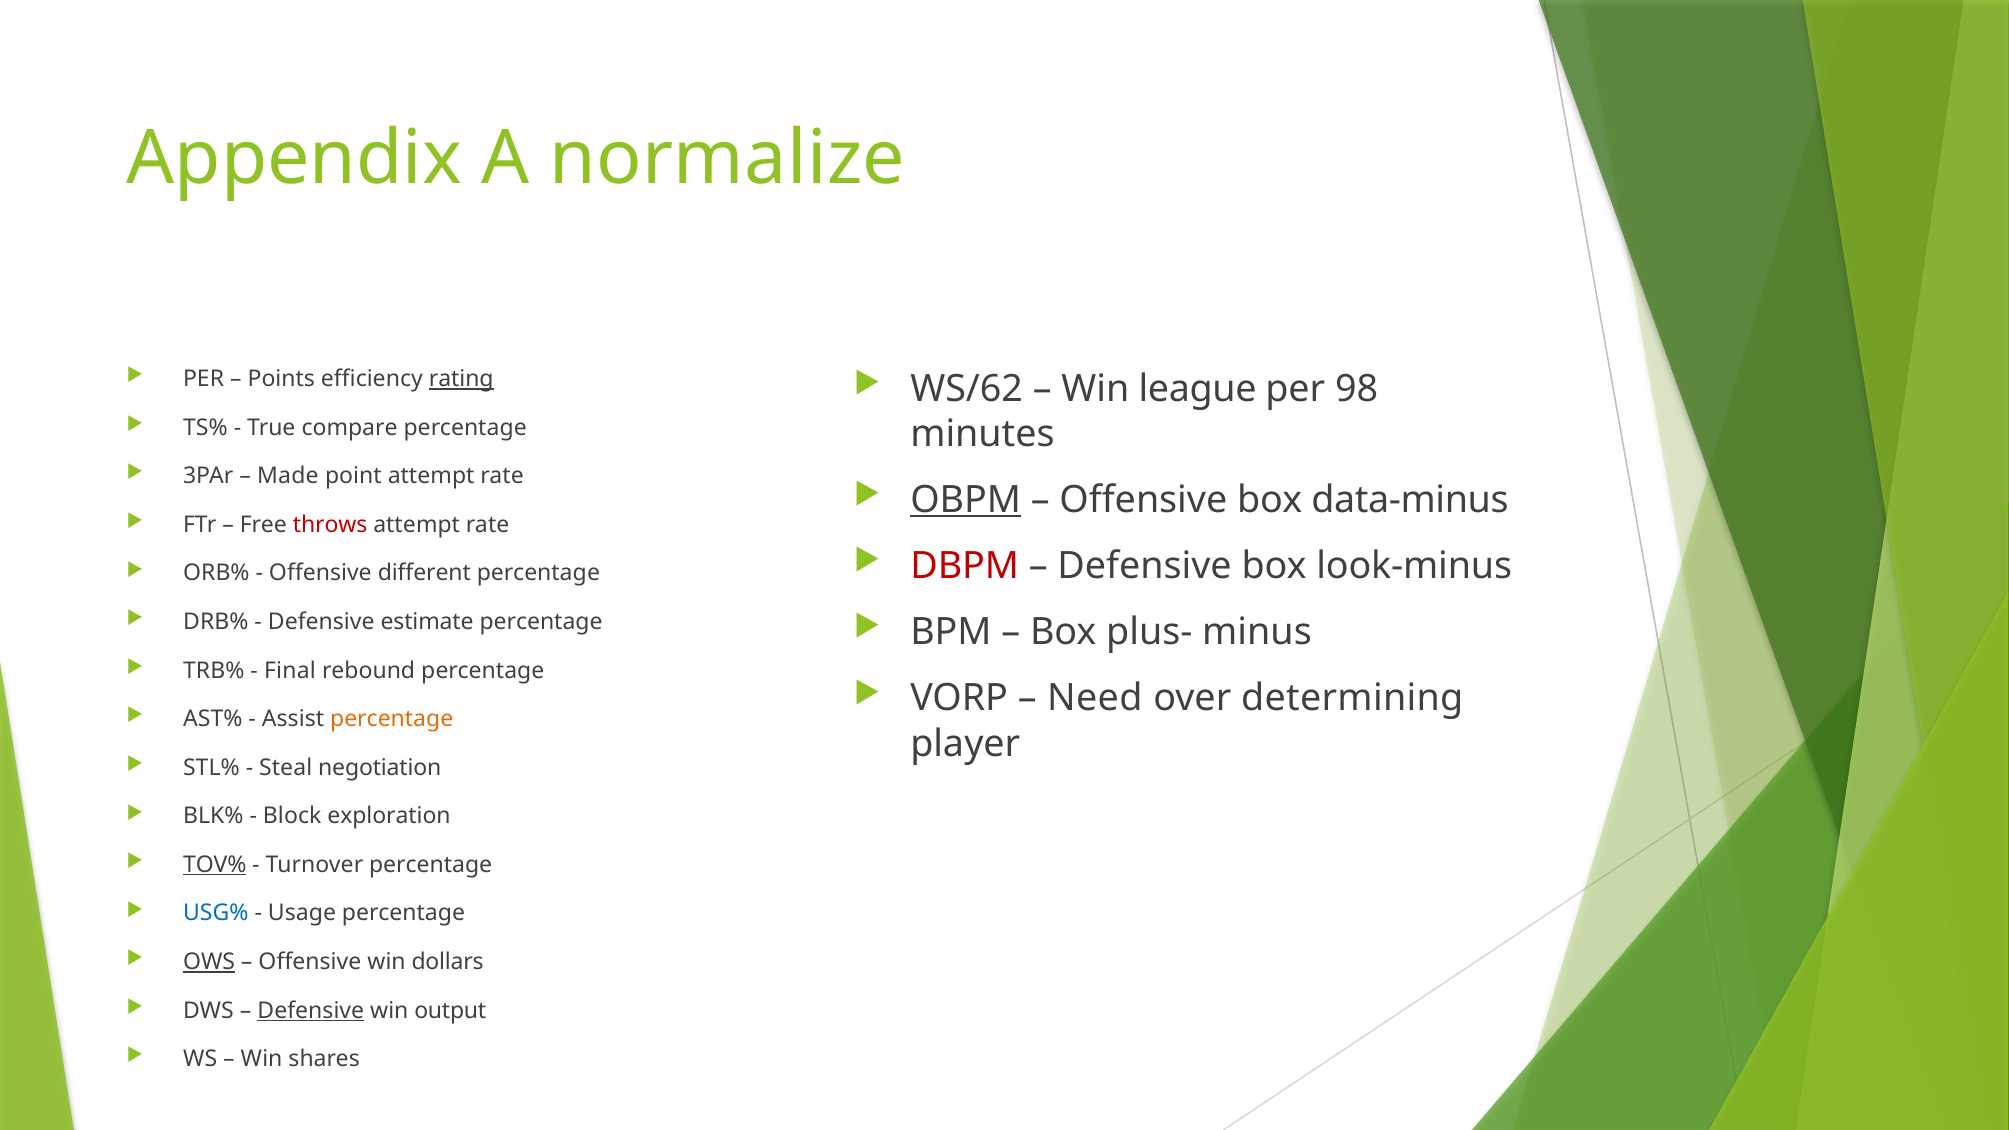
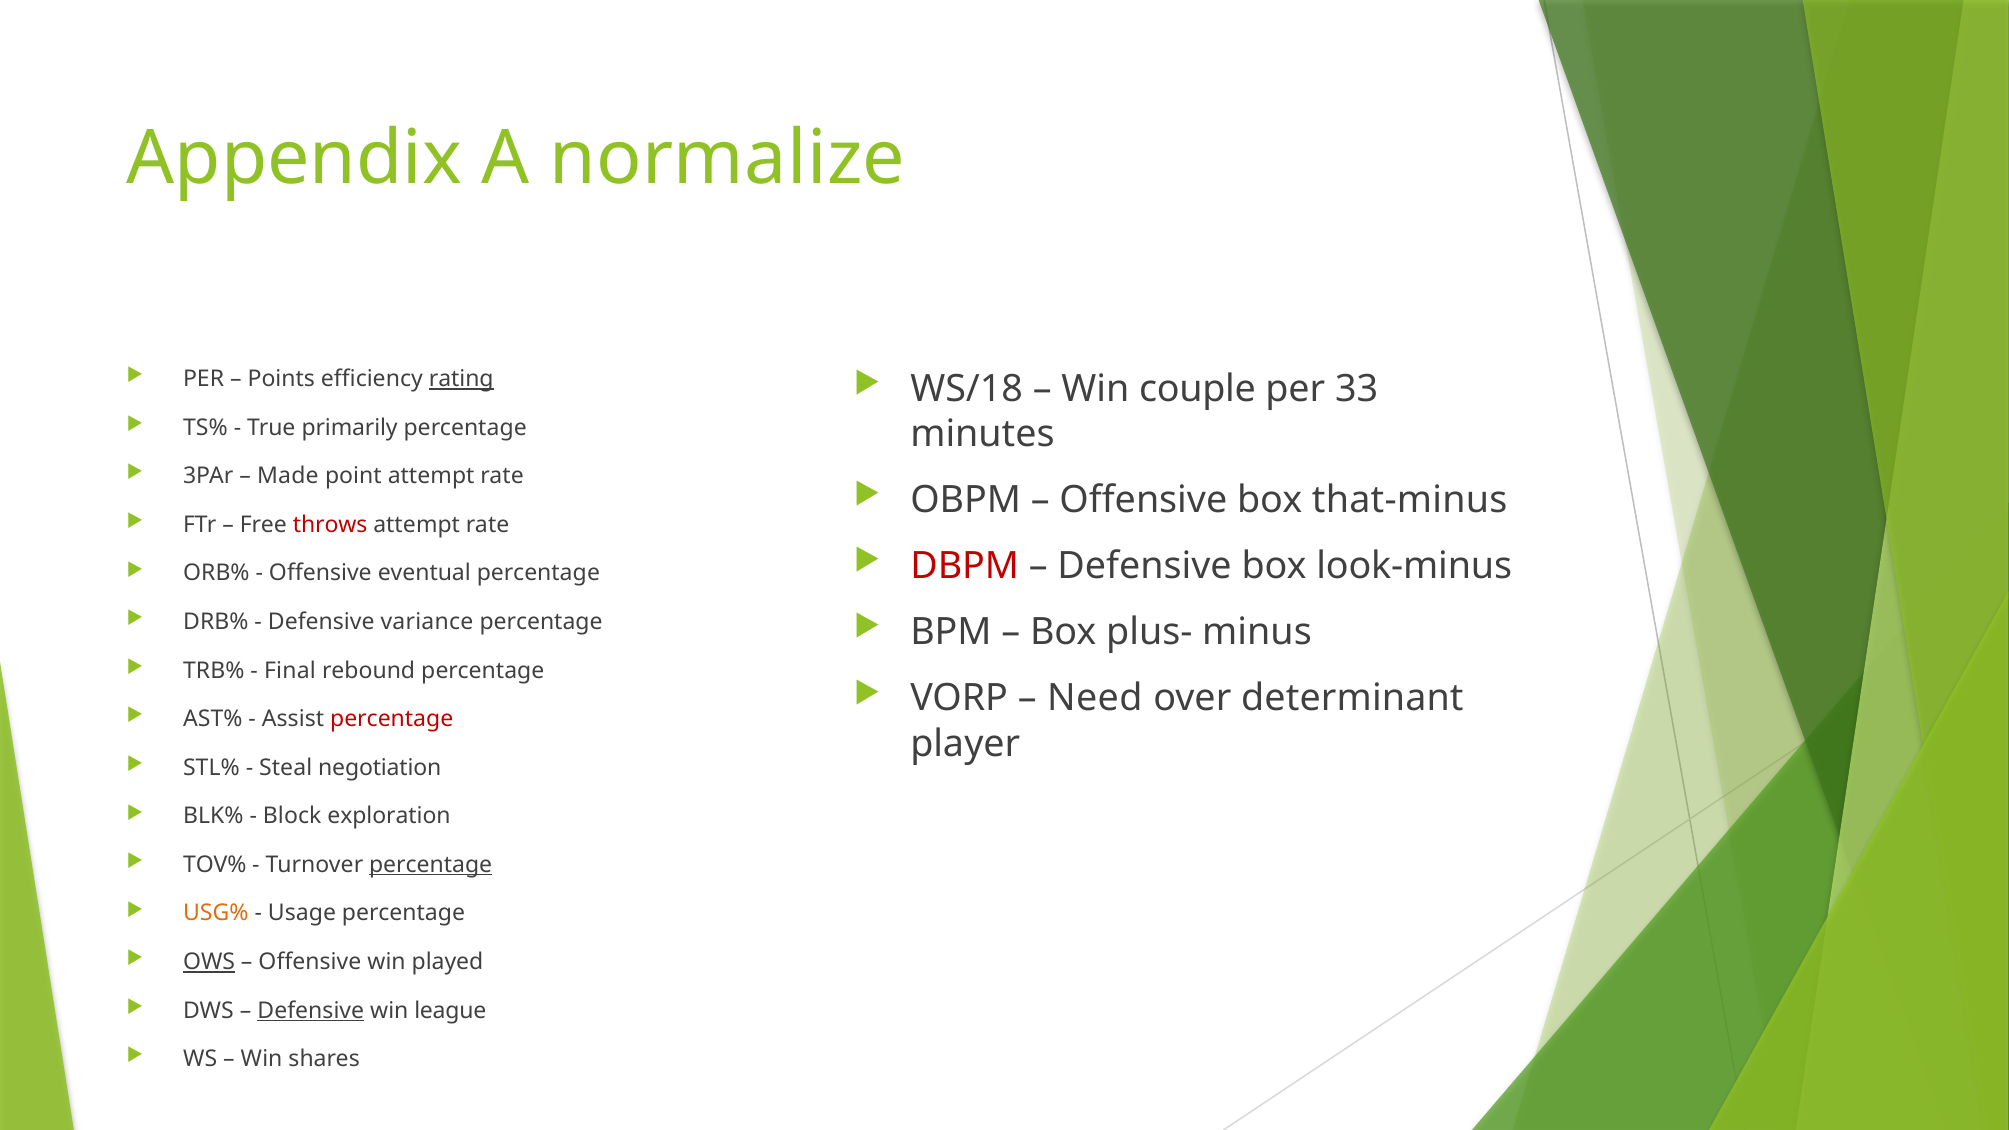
WS/62: WS/62 -> WS/18
league: league -> couple
98: 98 -> 33
compare: compare -> primarily
OBPM underline: present -> none
data-minus: data-minus -> that-minus
different: different -> eventual
estimate: estimate -> variance
determining: determining -> determinant
percentage at (392, 719) colour: orange -> red
TOV% underline: present -> none
percentage at (431, 865) underline: none -> present
USG% colour: blue -> orange
dollars: dollars -> played
output: output -> league
